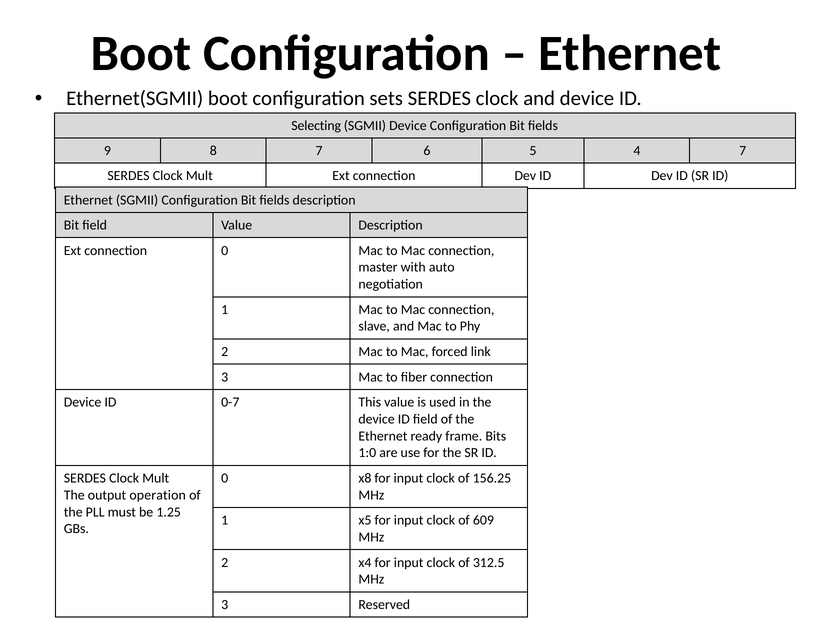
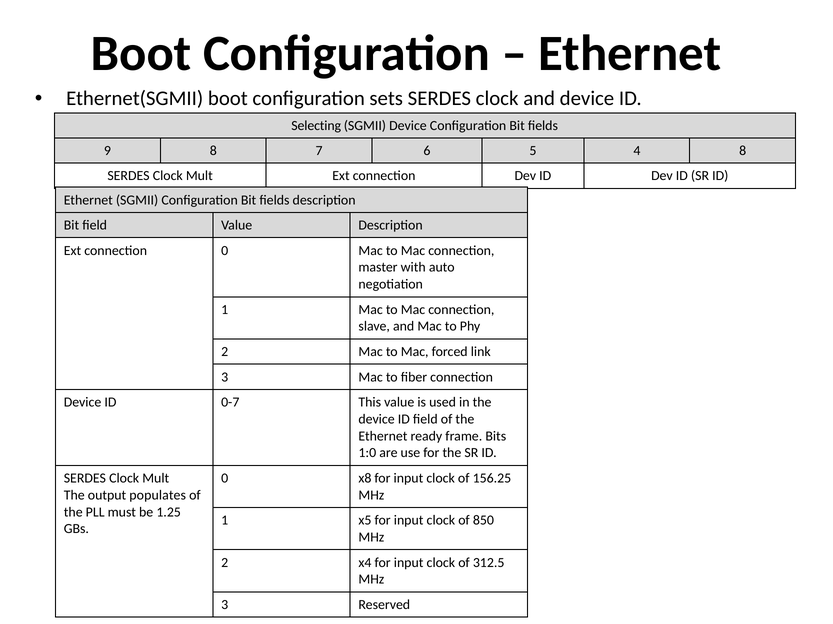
4 7: 7 -> 8
operation: operation -> populates
609: 609 -> 850
